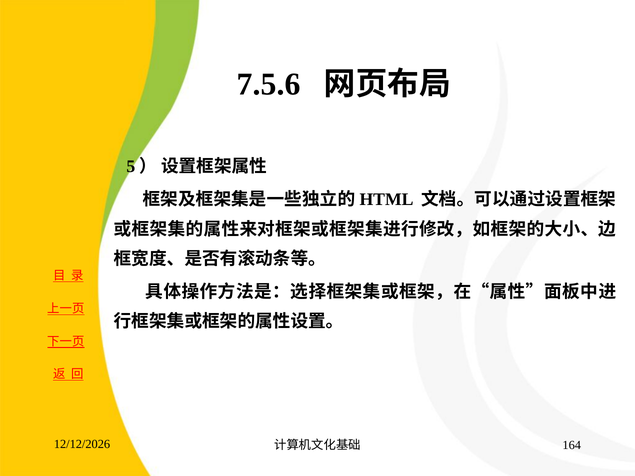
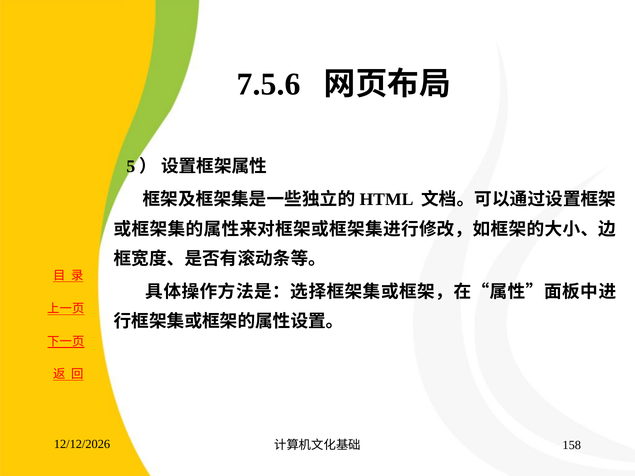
164: 164 -> 158
